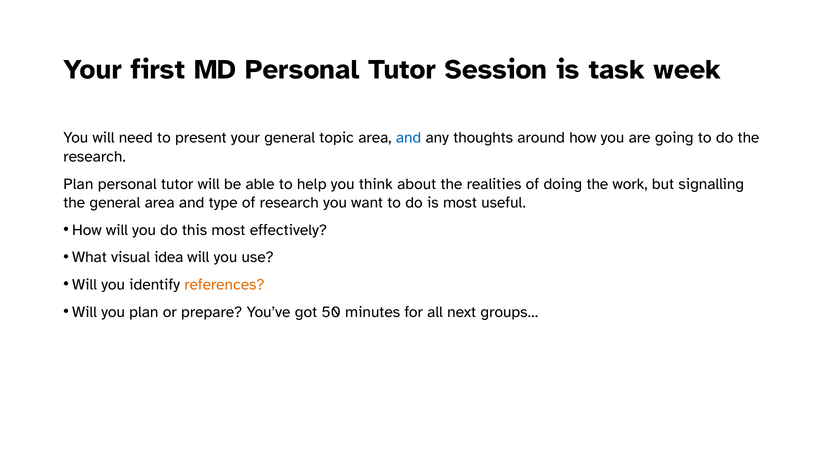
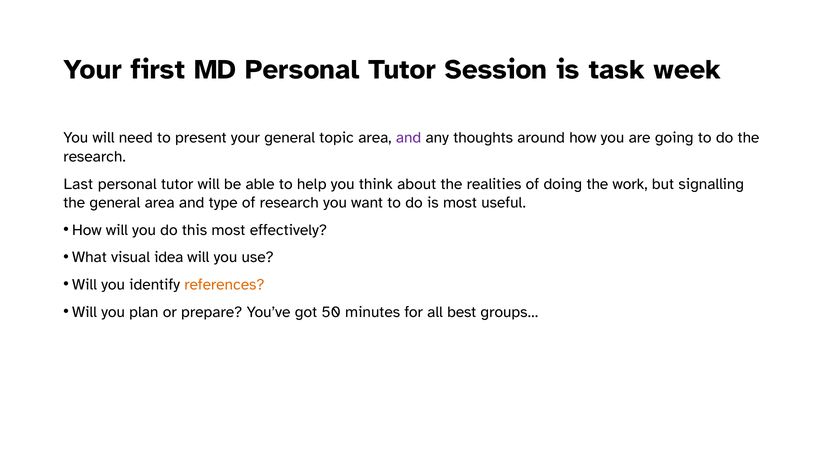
and at (409, 138) colour: blue -> purple
Plan at (78, 184): Plan -> Last
next: next -> best
